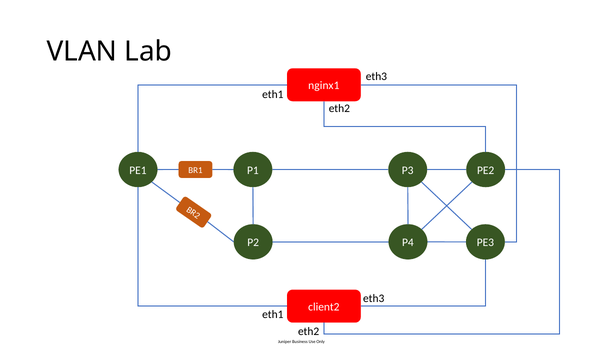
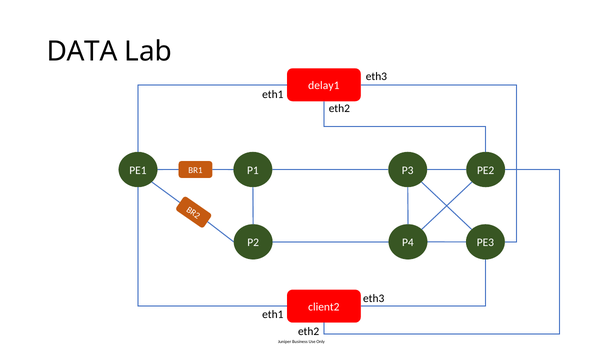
VLAN: VLAN -> DATA
nginx1: nginx1 -> delay1
